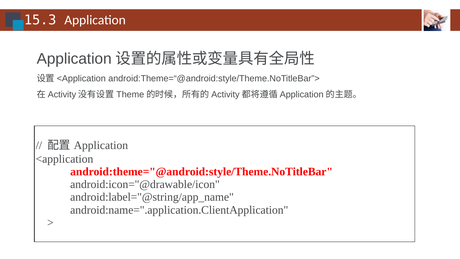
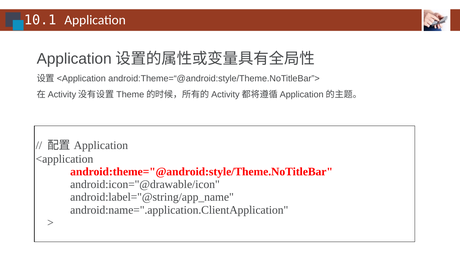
15.3: 15.3 -> 10.1
